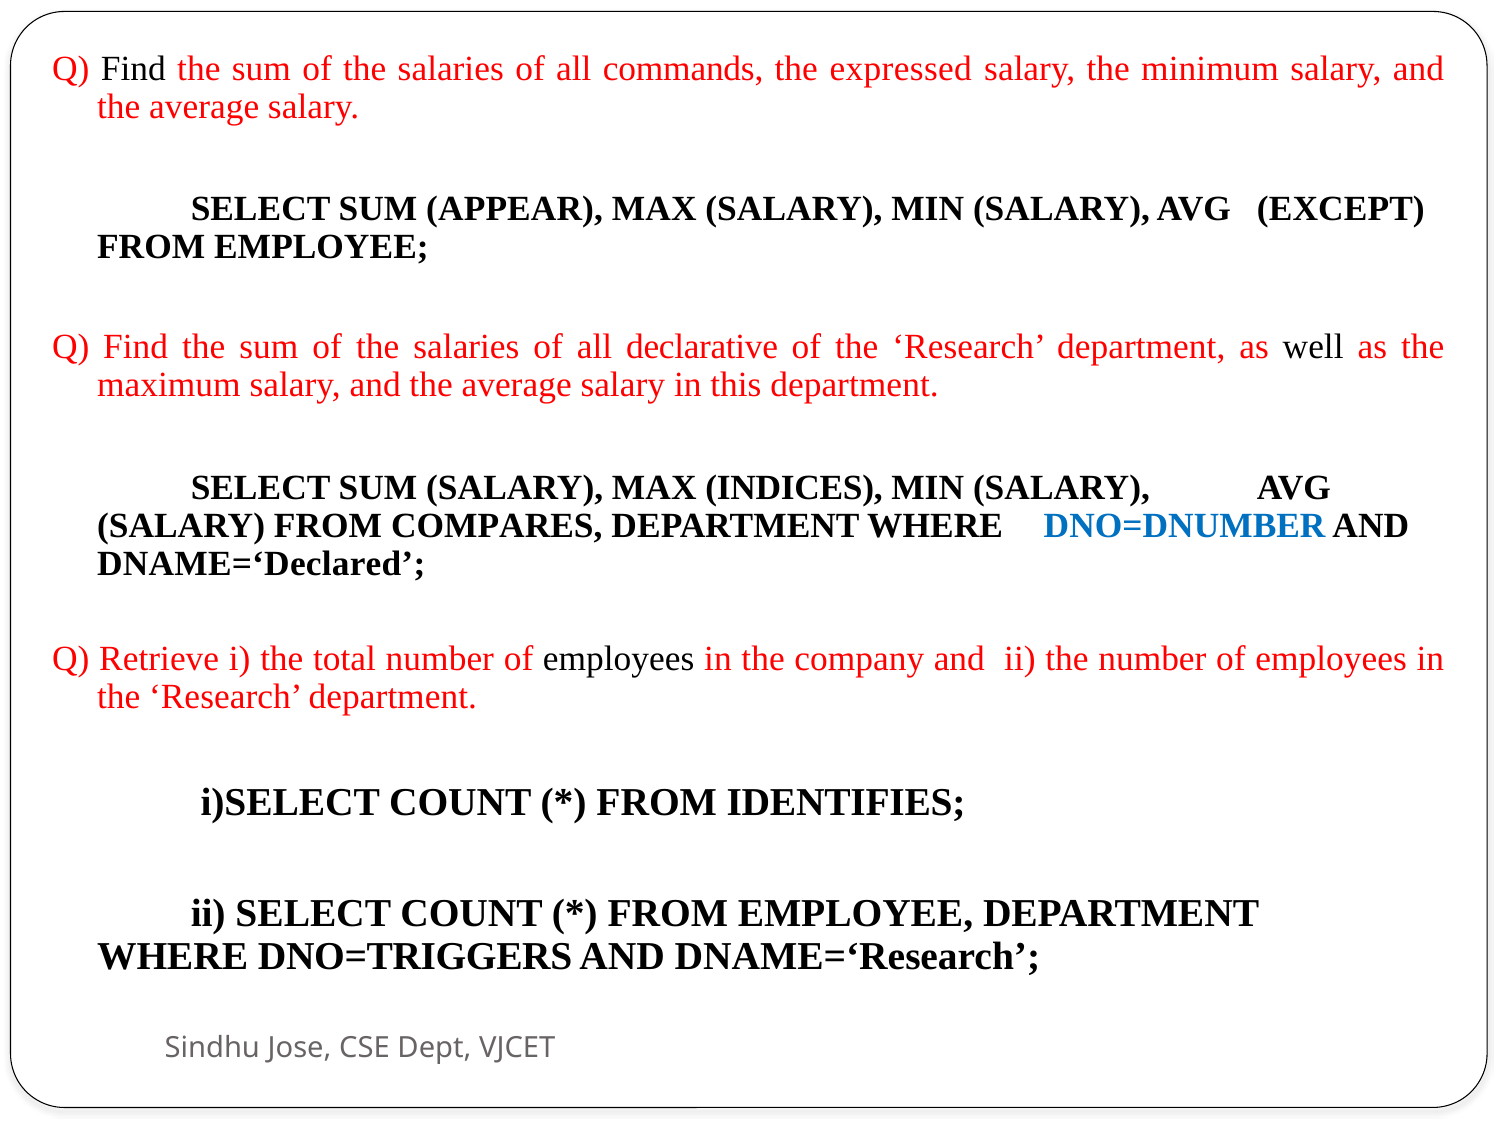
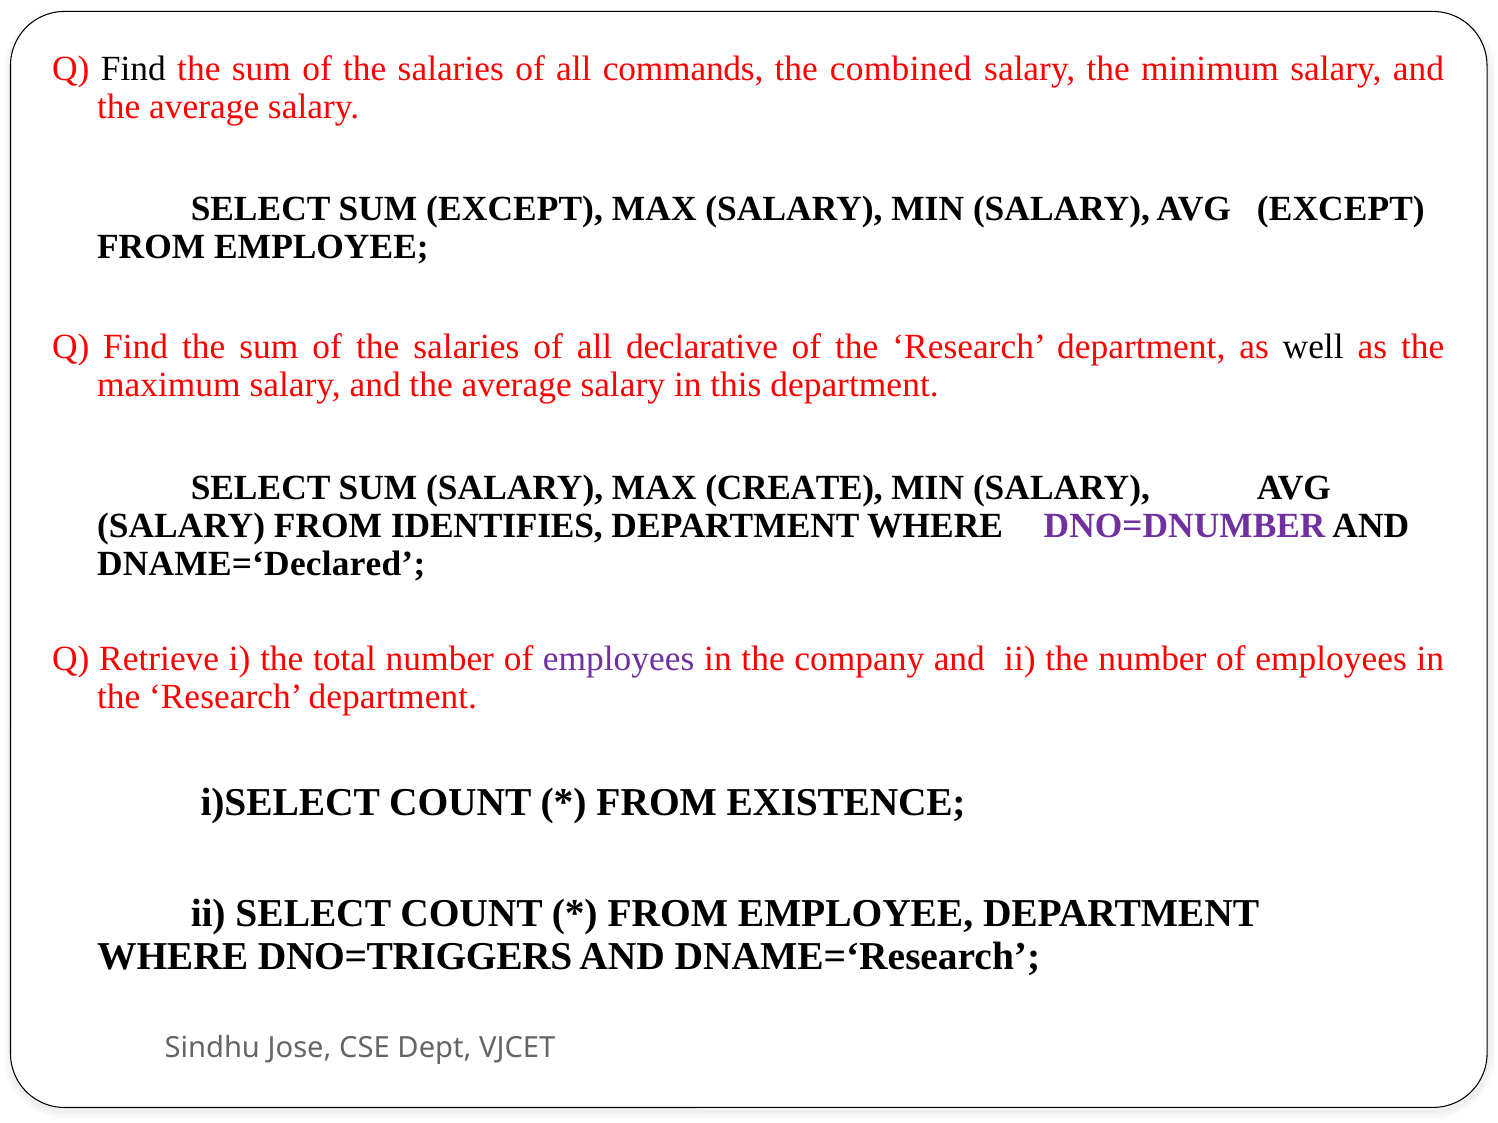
expressed: expressed -> combined
SUM APPEAR: APPEAR -> EXCEPT
INDICES: INDICES -> CREATE
COMPARES: COMPARES -> IDENTIFIES
DNO=DNUMBER colour: blue -> purple
employees at (619, 659) colour: black -> purple
IDENTIFIES: IDENTIFIES -> EXISTENCE
